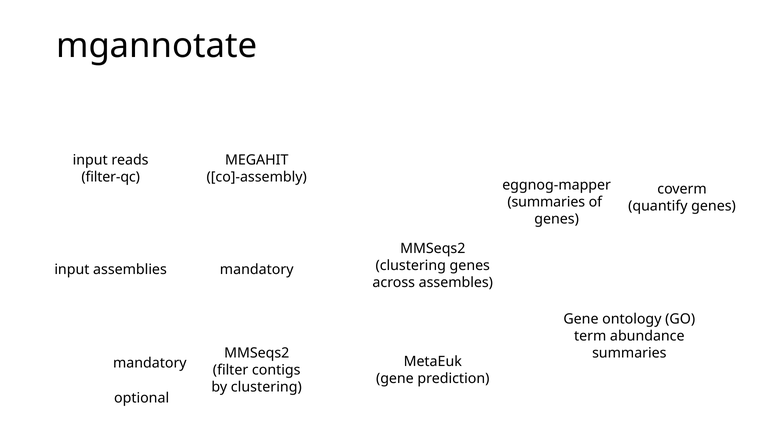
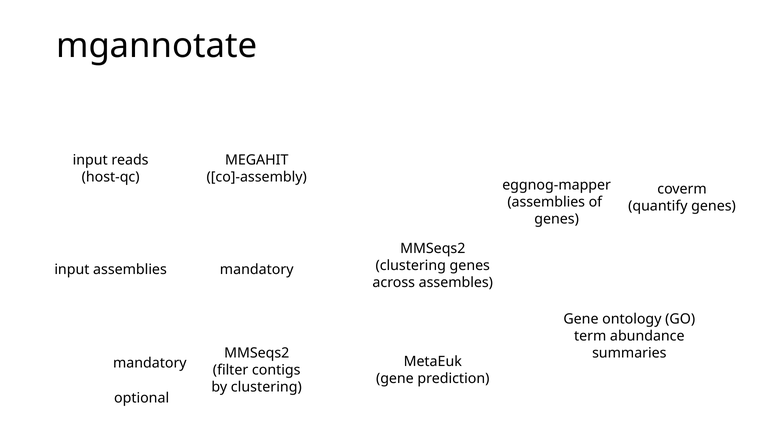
filter-qc: filter-qc -> host-qc
summaries at (546, 202): summaries -> assemblies
